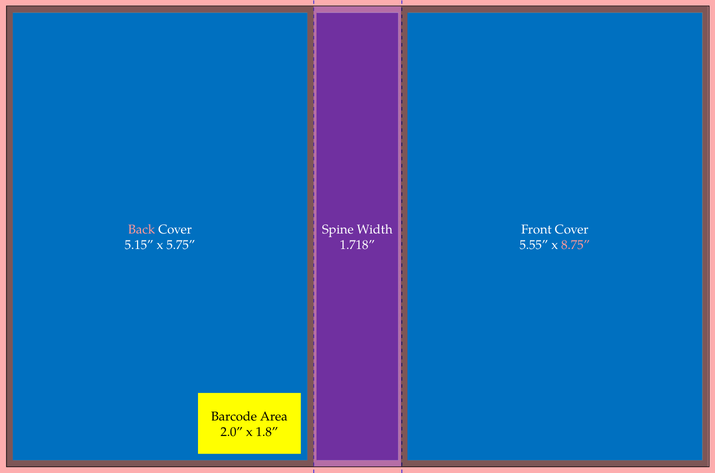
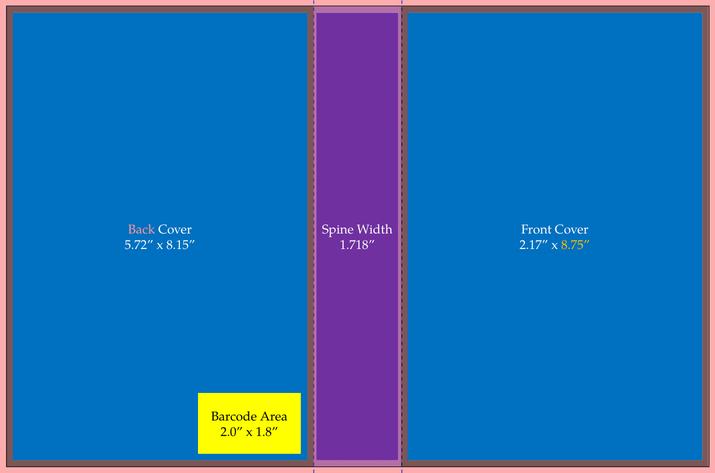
5.15: 5.15 -> 5.72
5.75: 5.75 -> 8.15
5.55: 5.55 -> 2.17
8.75 colour: pink -> yellow
